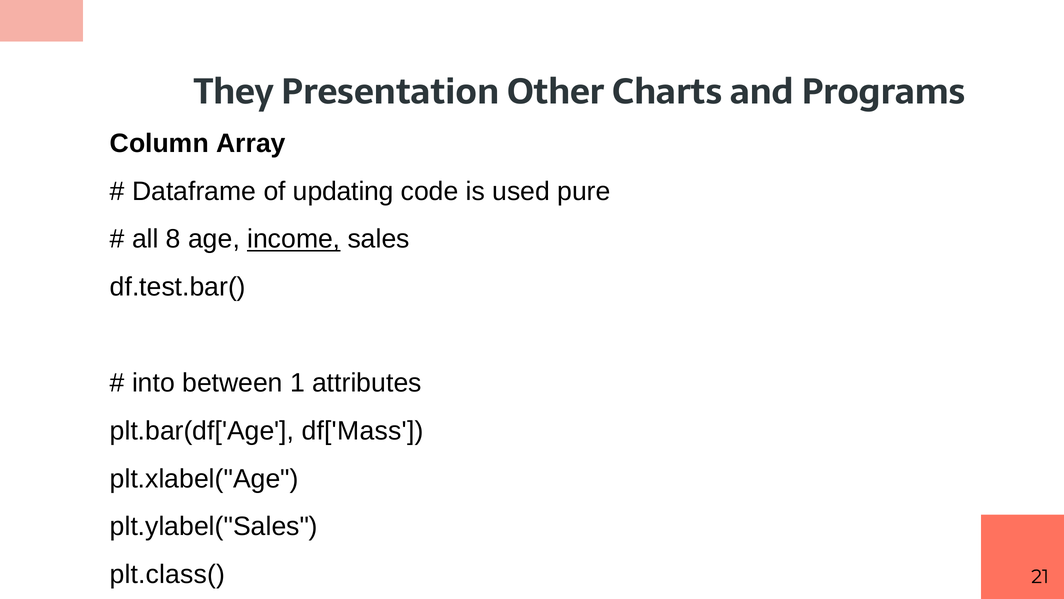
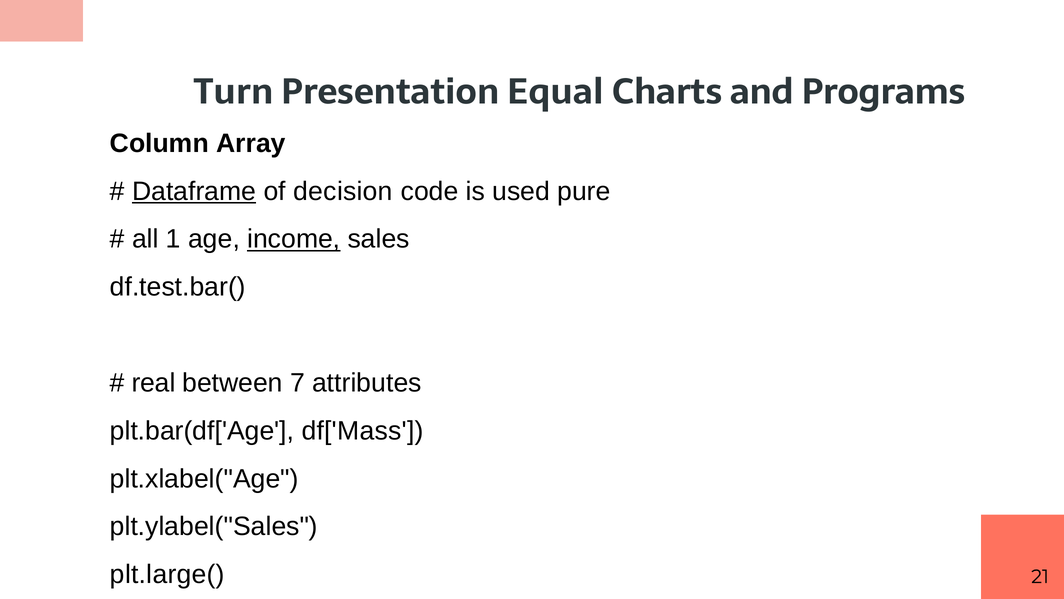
They: They -> Turn
Other: Other -> Equal
Dataframe underline: none -> present
updating: updating -> decision
8: 8 -> 1
into: into -> real
1: 1 -> 7
plt.class(: plt.class( -> plt.large(
